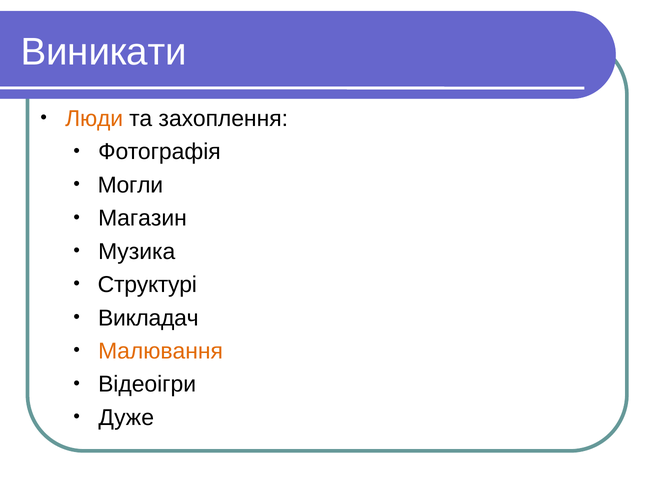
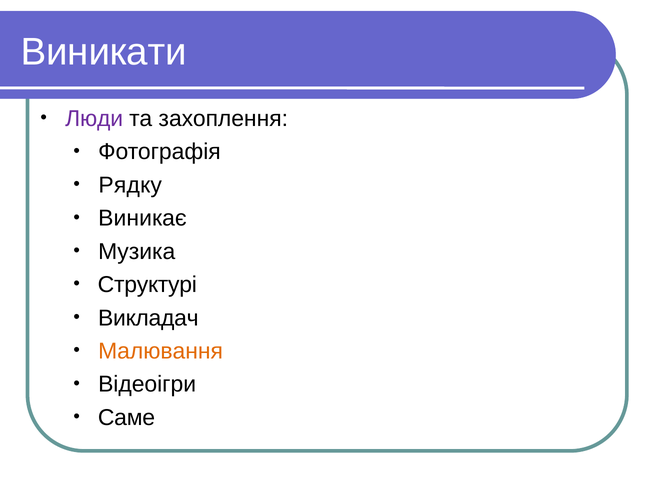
Люди colour: orange -> purple
Могли: Могли -> Рядку
Магазин: Магазин -> Виникає
Дуже: Дуже -> Саме
